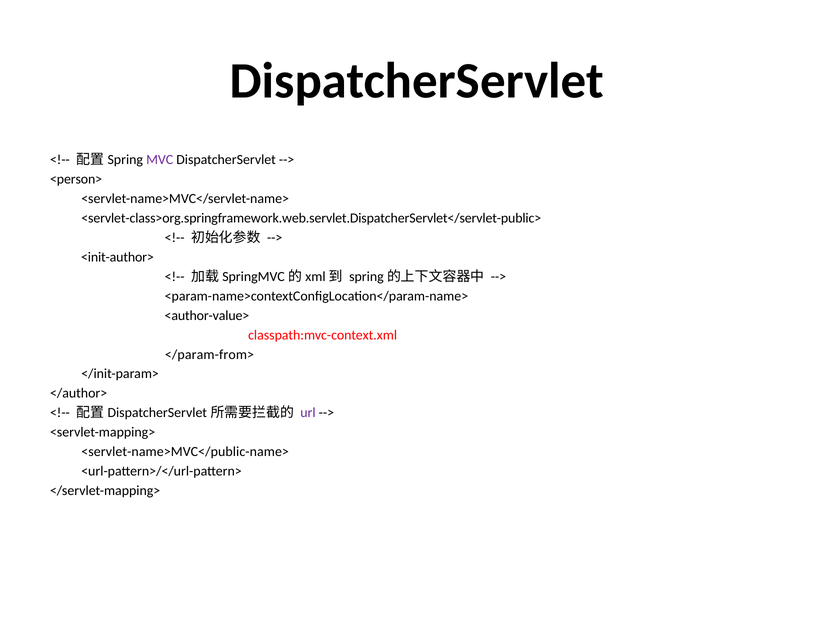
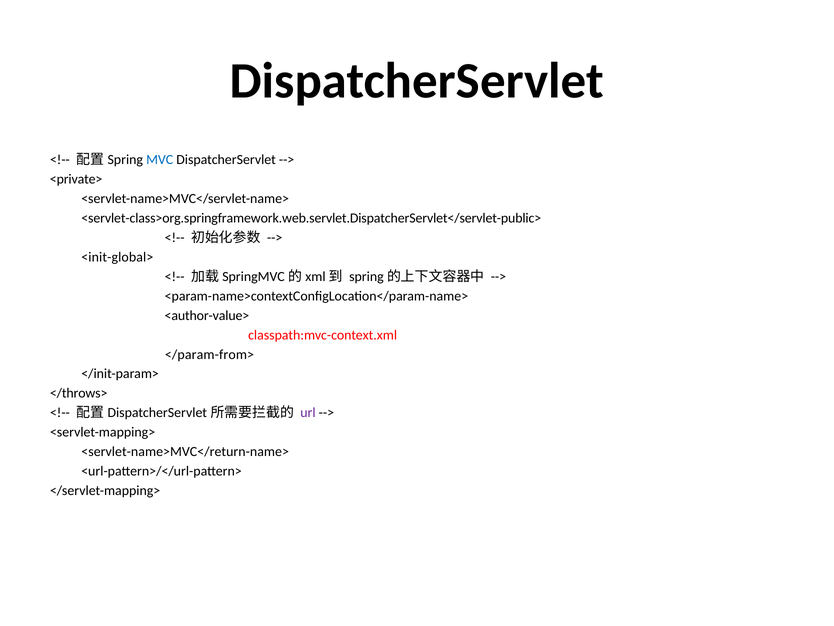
MVC colour: purple -> blue
<person>: <person> -> <private>
<init-author>: <init-author> -> <init-global>
</author>: </author> -> </throws>
<servlet-name>MVC</public-name>: <servlet-name>MVC</public-name> -> <servlet-name>MVC</return-name>
